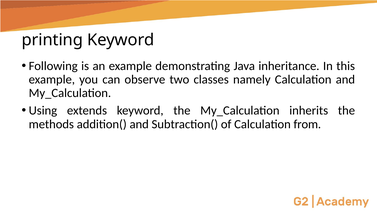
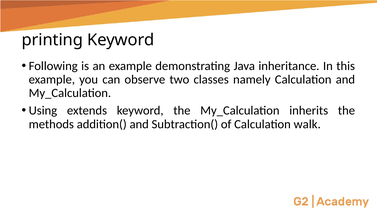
from: from -> walk
